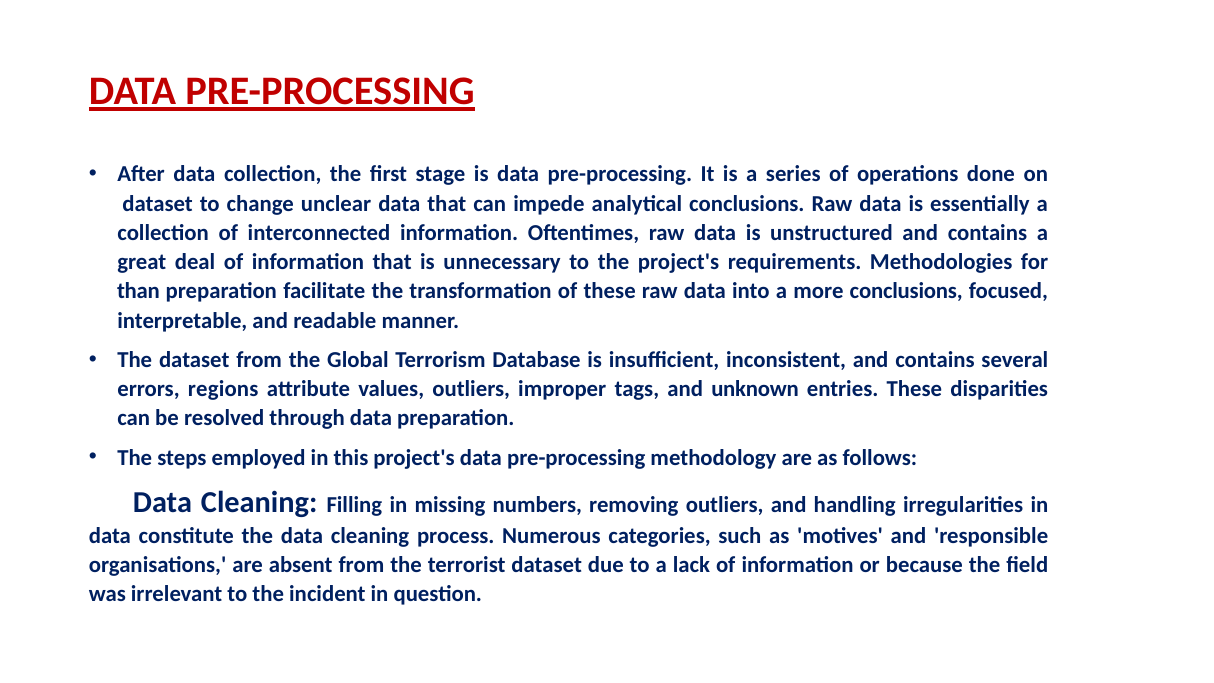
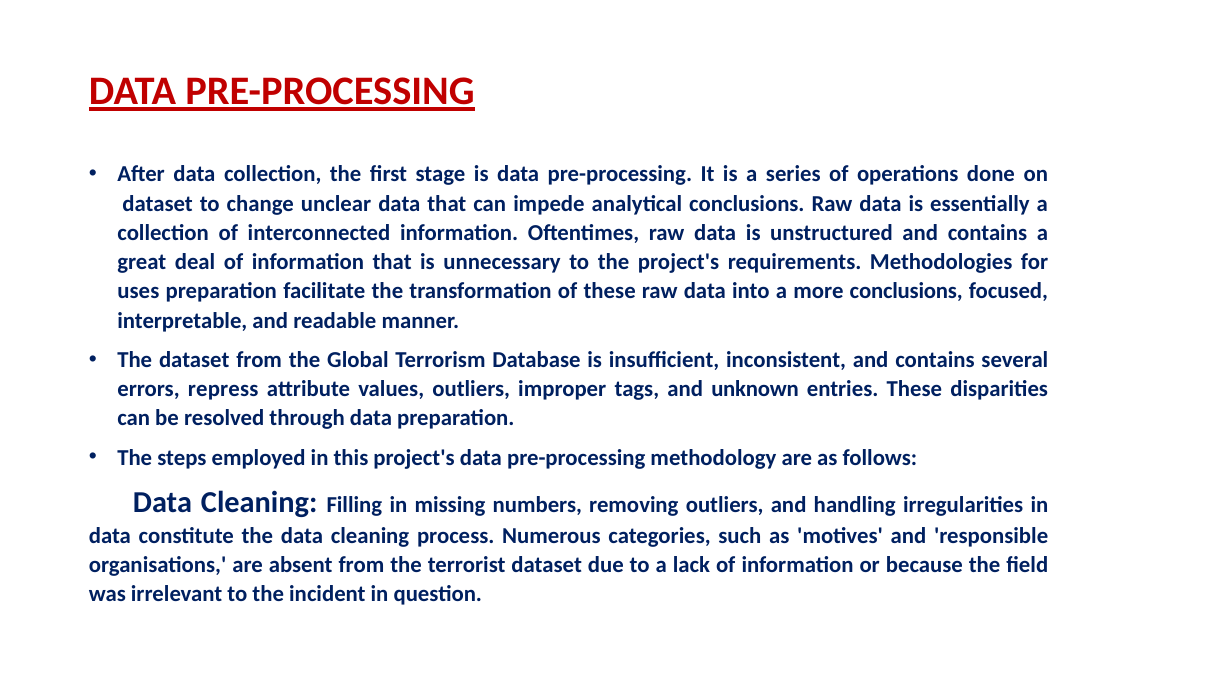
than: than -> uses
regions: regions -> repress
